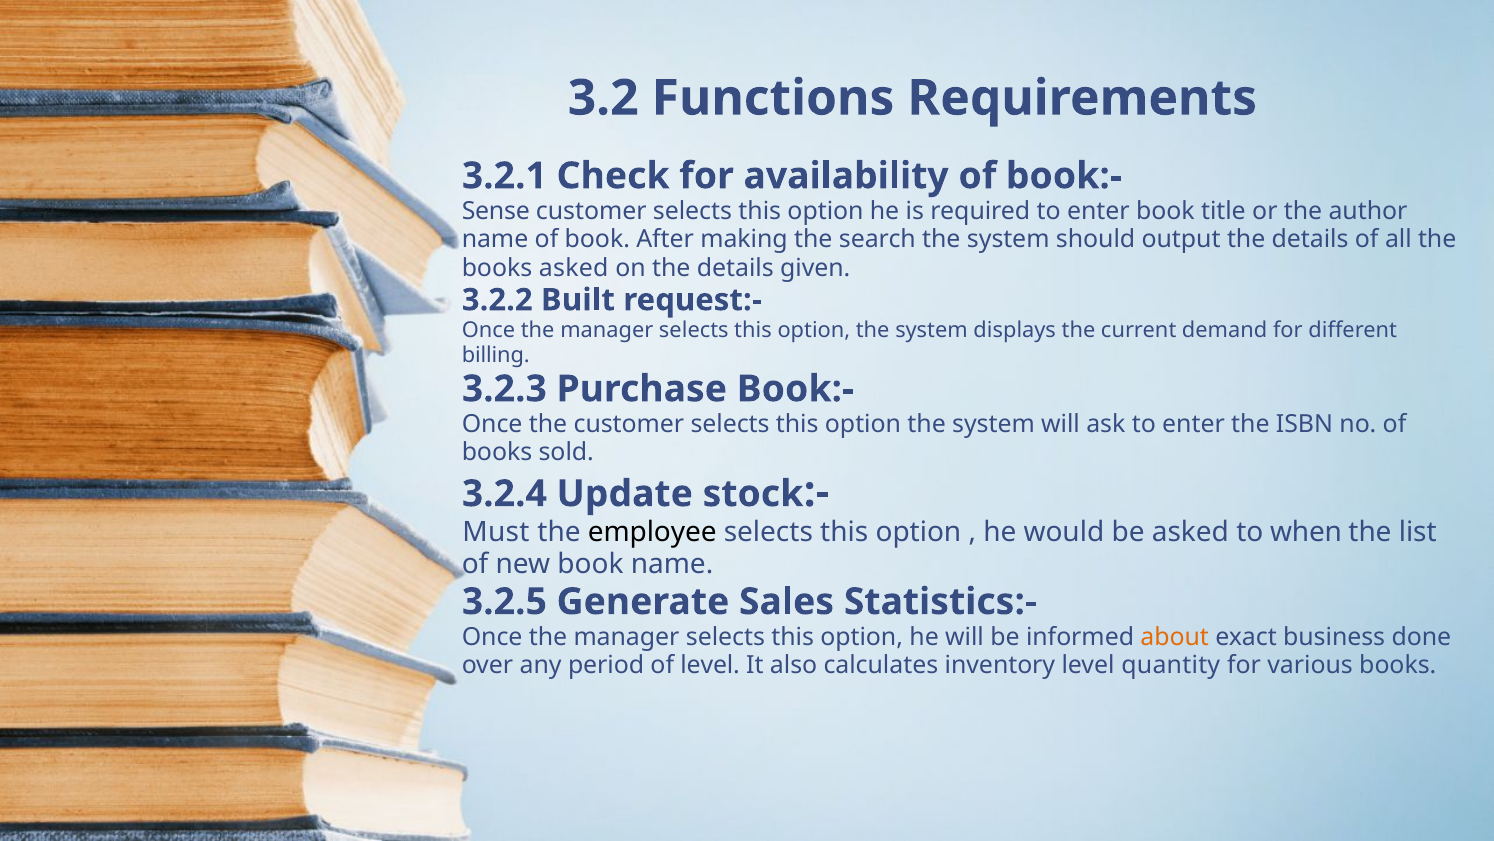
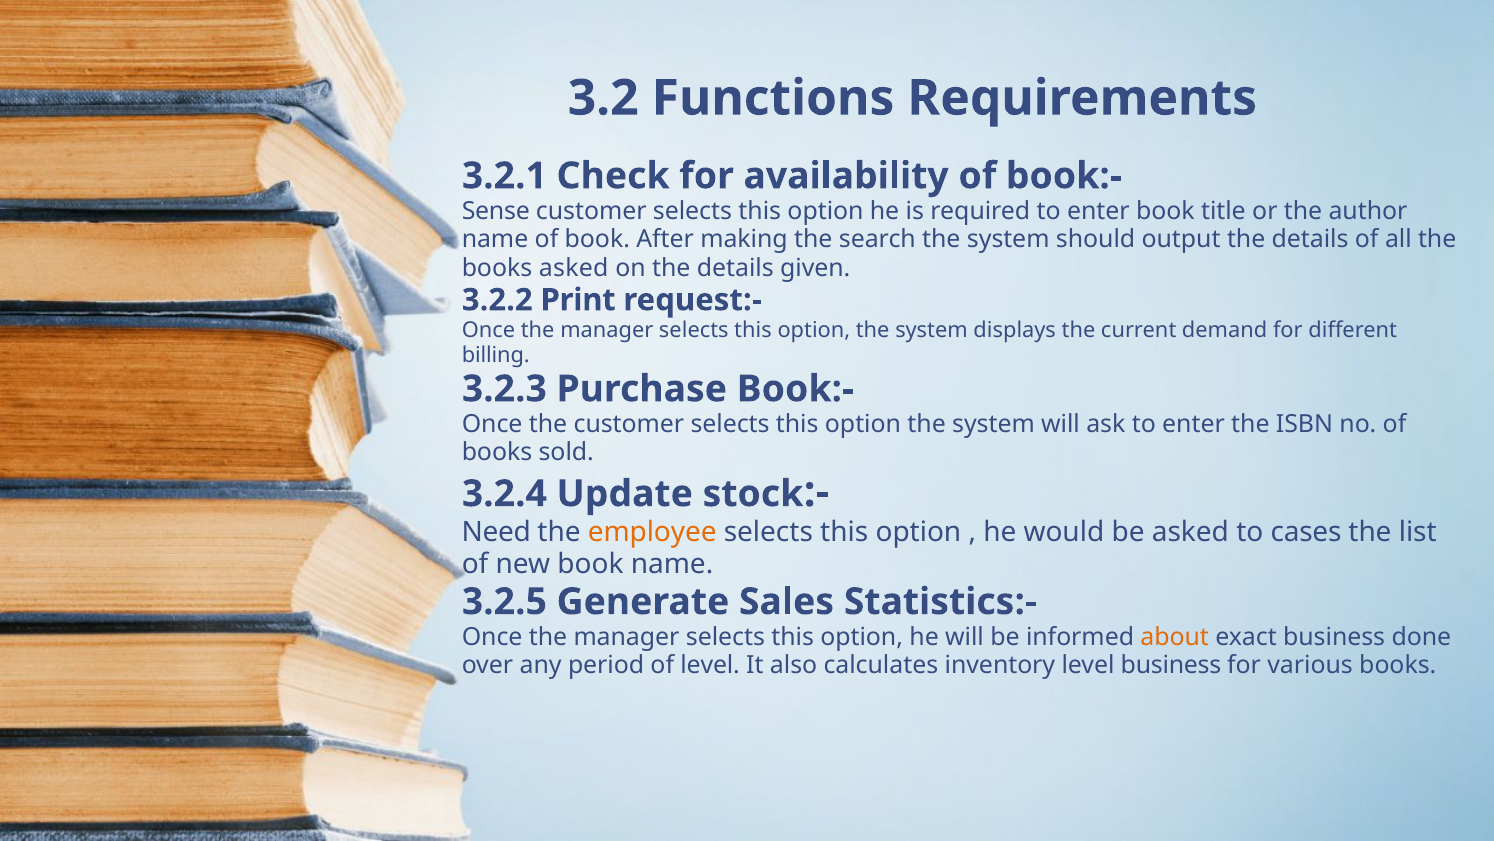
Built: Built -> Print
Must: Must -> Need
employee colour: black -> orange
when: when -> cases
level quantity: quantity -> business
